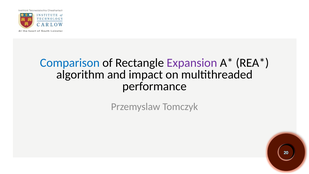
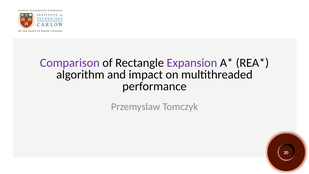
Comparison colour: blue -> purple
